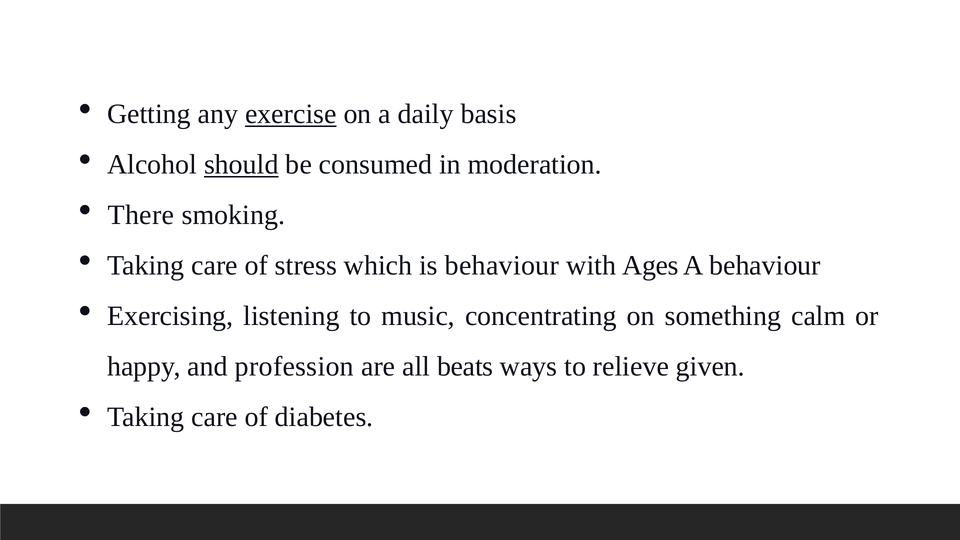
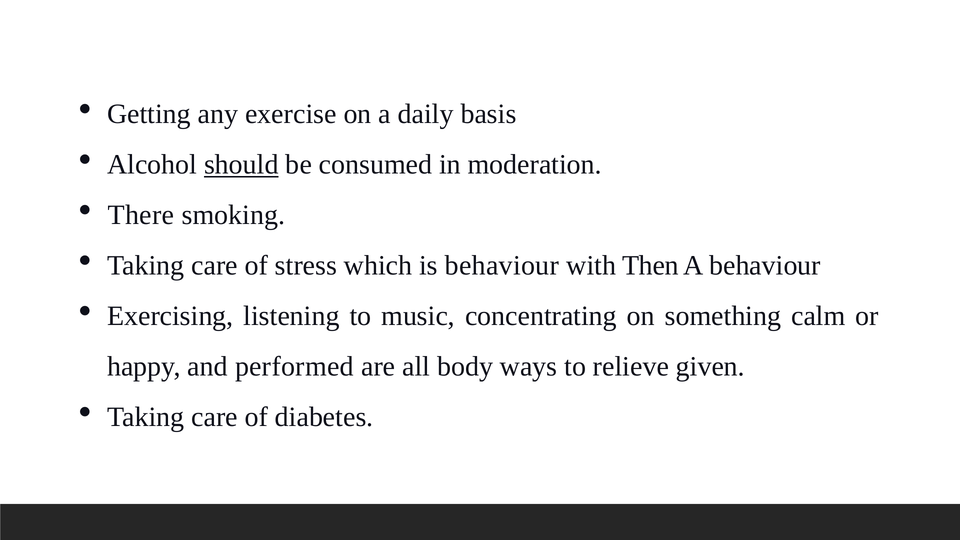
exercise underline: present -> none
Ages: Ages -> Then
profession: profession -> performed
beats: beats -> body
